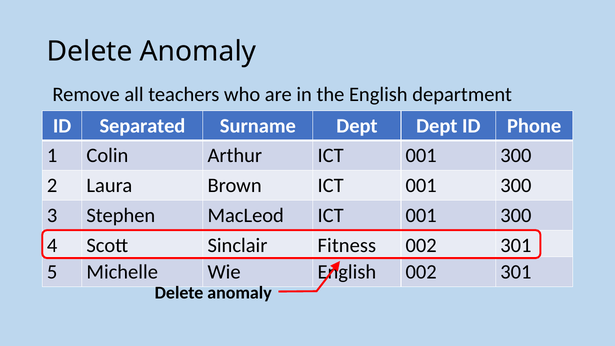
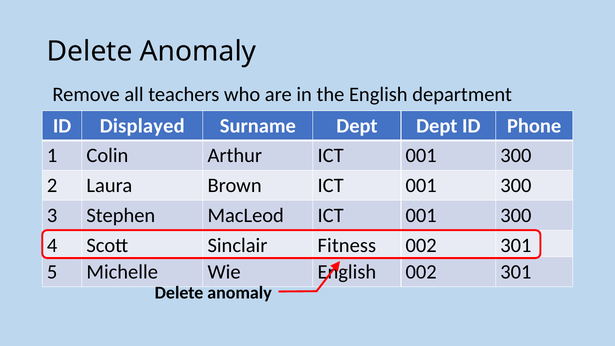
Separated: Separated -> Displayed
